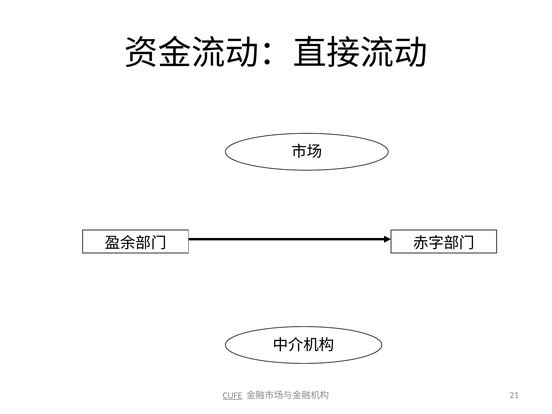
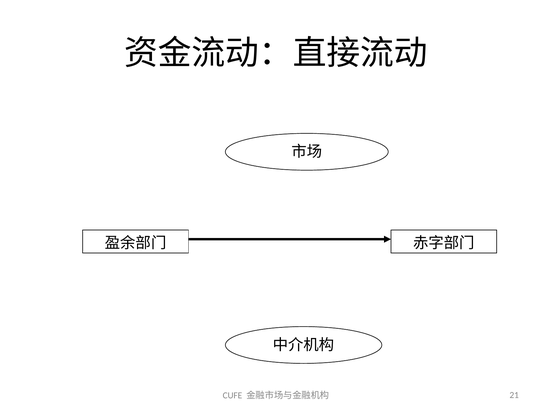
CUFE underline: present -> none
